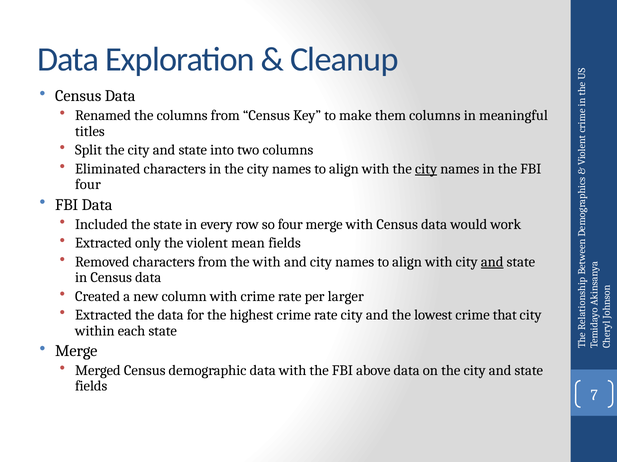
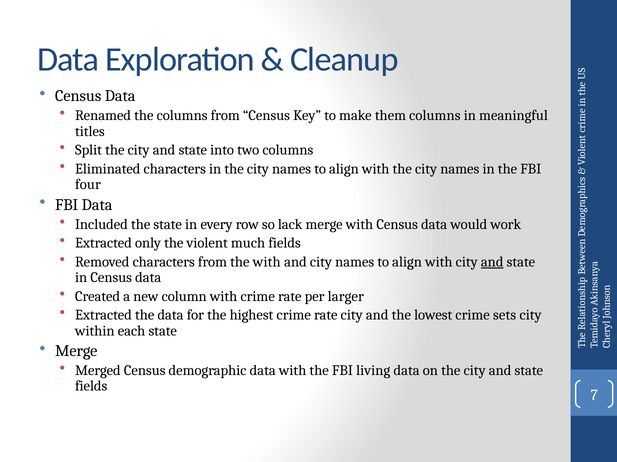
city at (426, 169) underline: present -> none
so four: four -> lack
mean: mean -> much
that: that -> sets
above: above -> living
